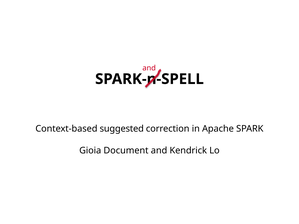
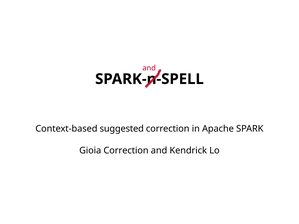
Gioia Document: Document -> Correction
